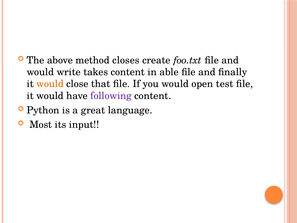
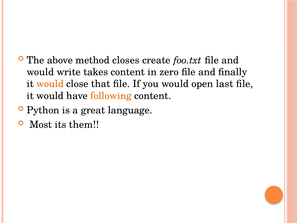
able: able -> zero
test: test -> last
following colour: purple -> orange
input: input -> them
